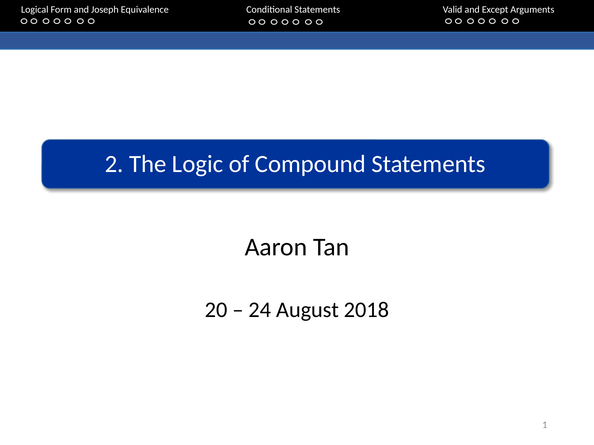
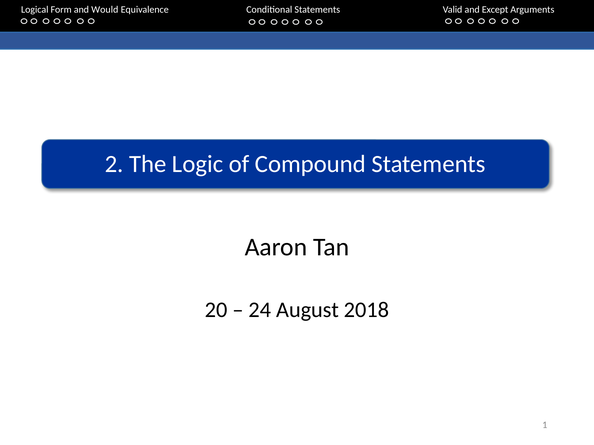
Joseph: Joseph -> Would
